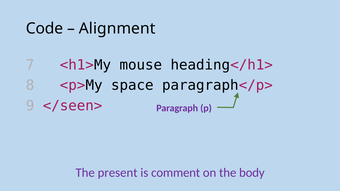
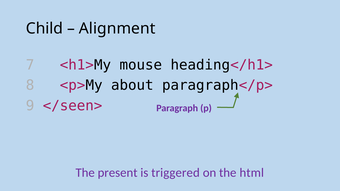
Code: Code -> Child
space: space -> about
comment: comment -> triggered
body: body -> html
